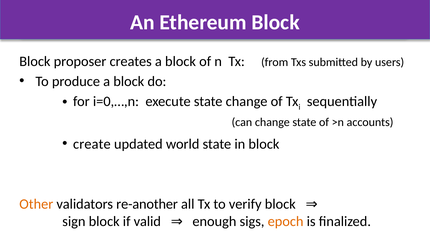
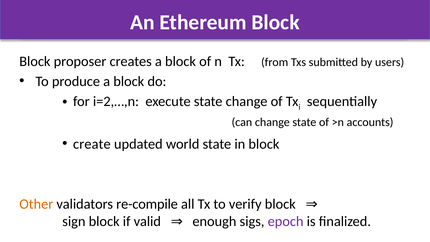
i=0,…,n: i=0,…,n -> i=2,…,n
re-another: re-another -> re-compile
epoch colour: orange -> purple
